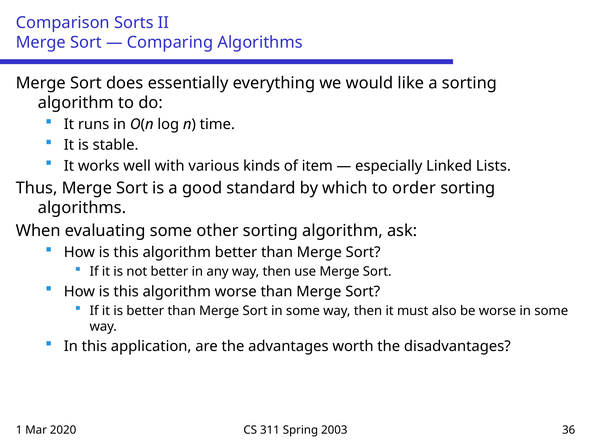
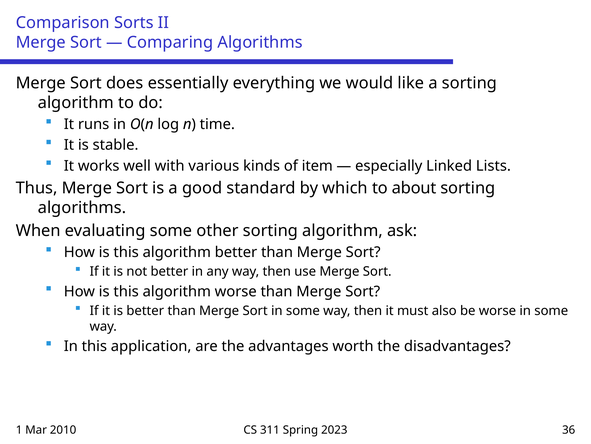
order: order -> about
2020: 2020 -> 2010
2003: 2003 -> 2023
